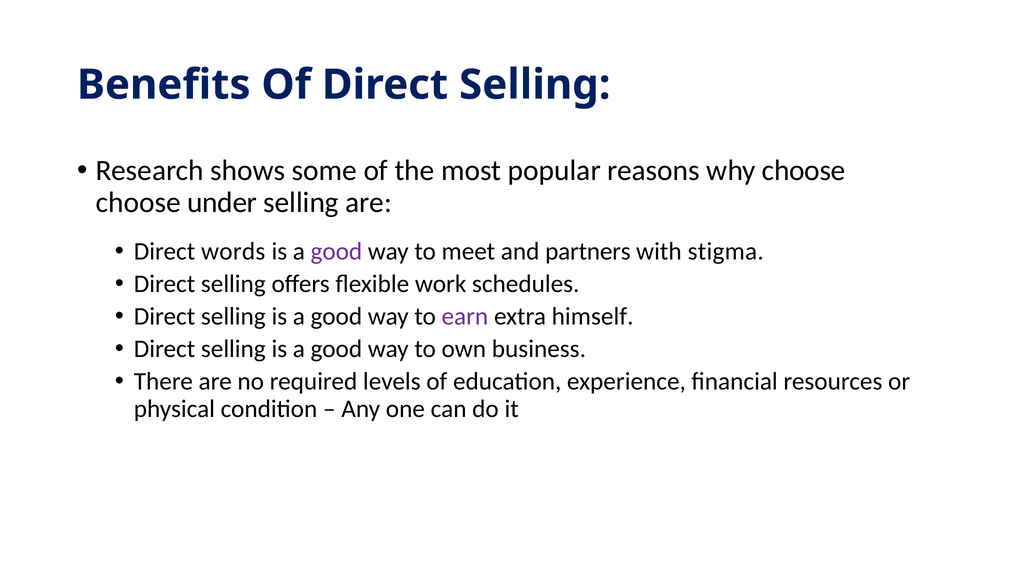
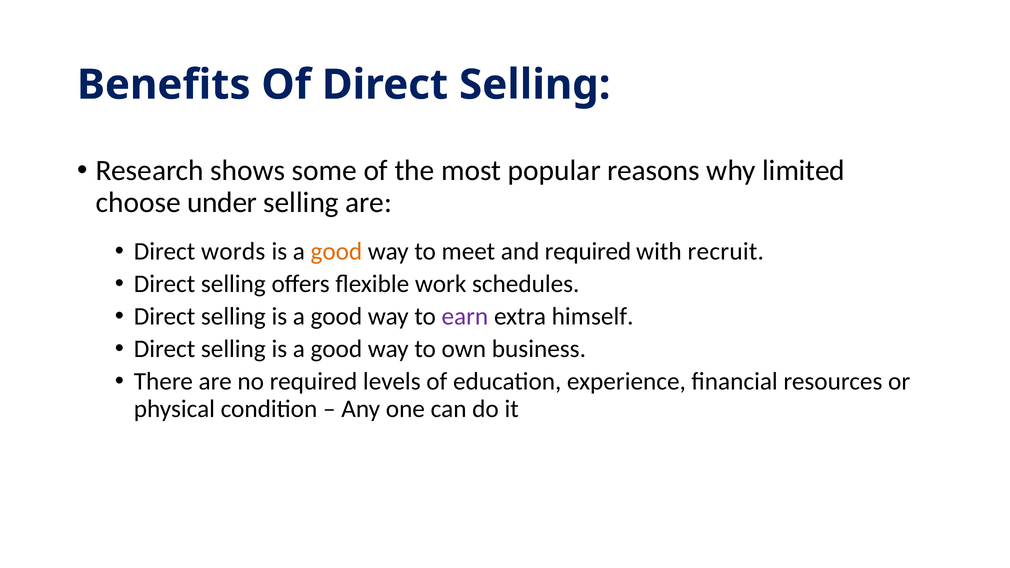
why choose: choose -> limited
good at (336, 252) colour: purple -> orange
and partners: partners -> required
stigma: stigma -> recruit
